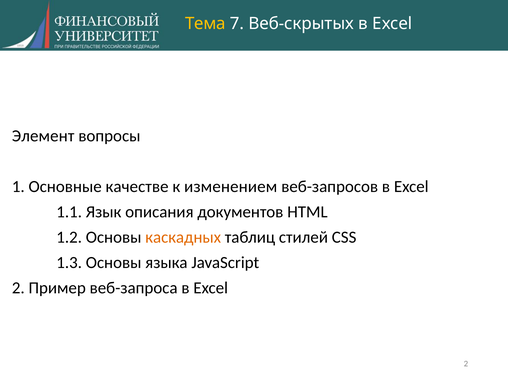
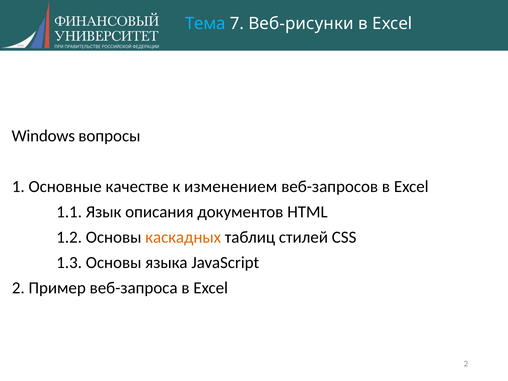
Тема colour: yellow -> light blue
Веб-скрытых: Веб-скрытых -> Веб-рисунки
Элемент: Элемент -> Windows
